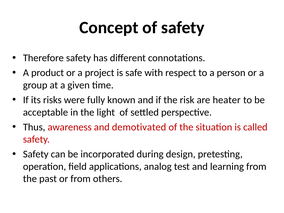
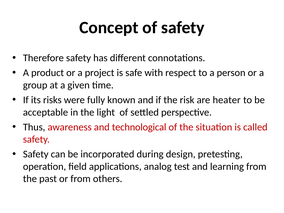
demotivated: demotivated -> technological
